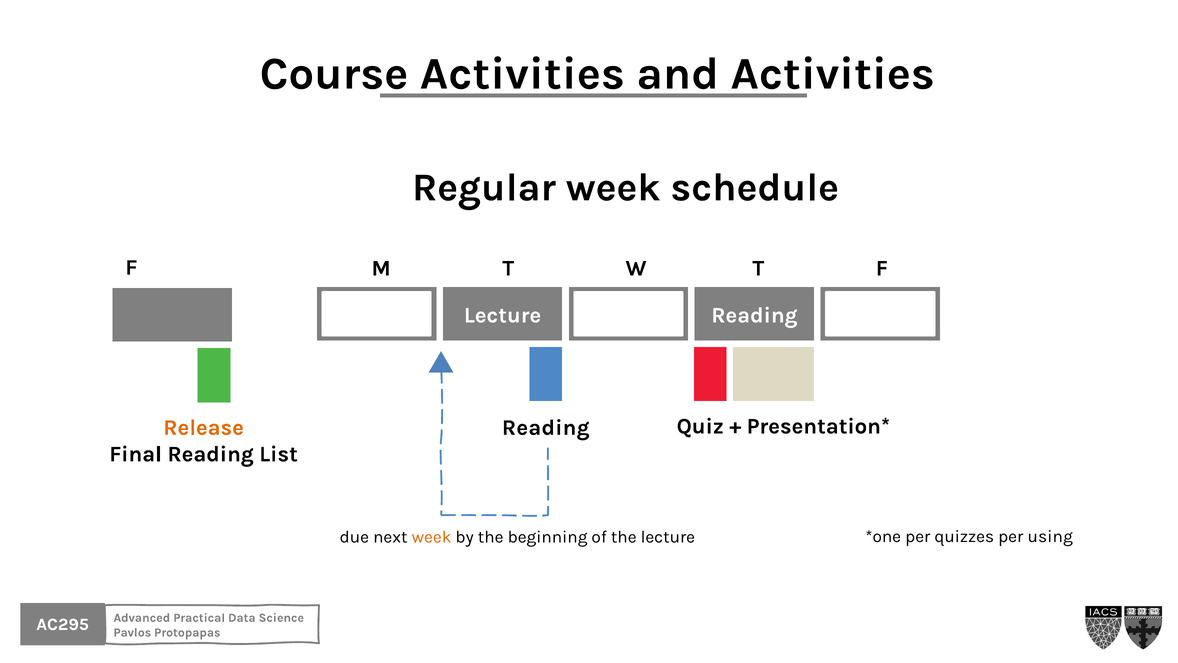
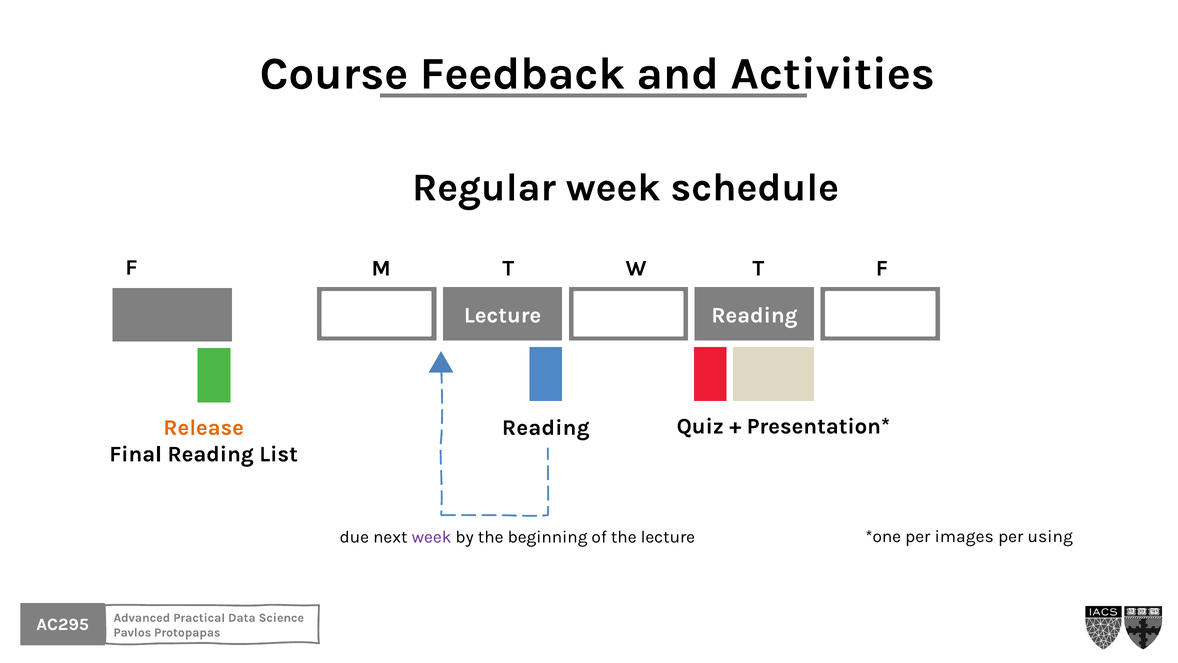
Course Activities: Activities -> Feedback
quizzes: quizzes -> images
week at (432, 537) colour: orange -> purple
